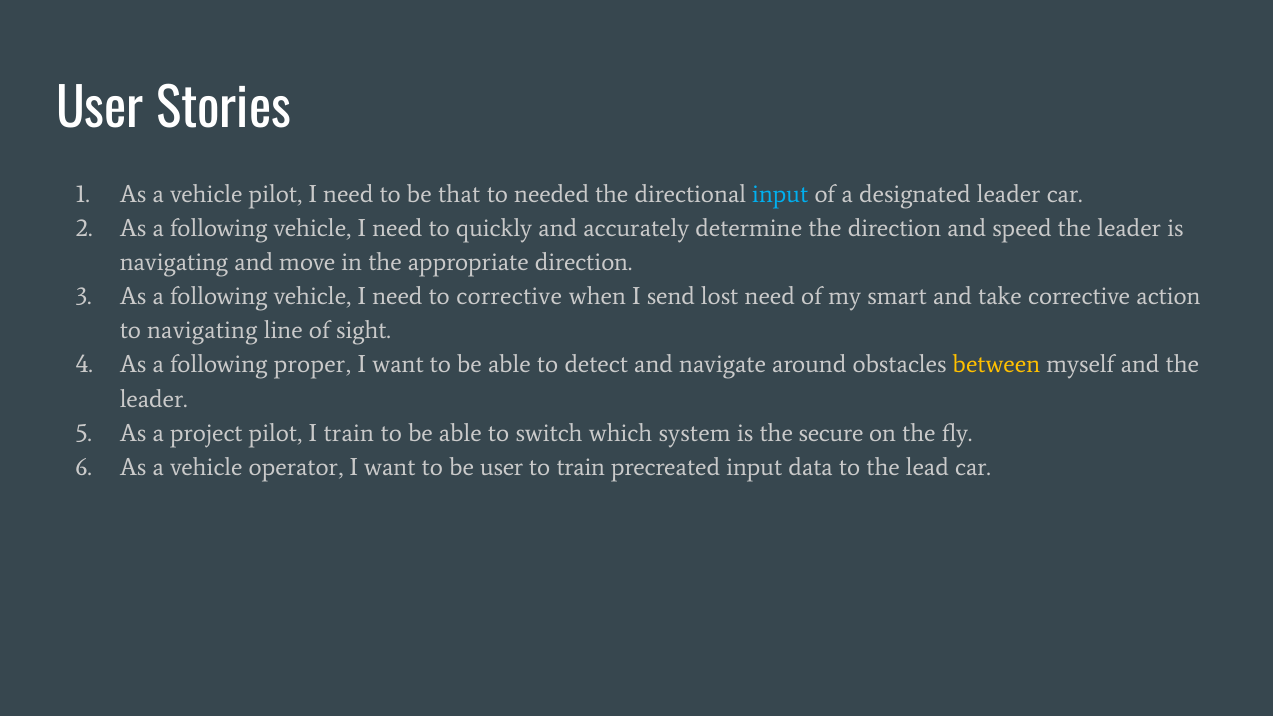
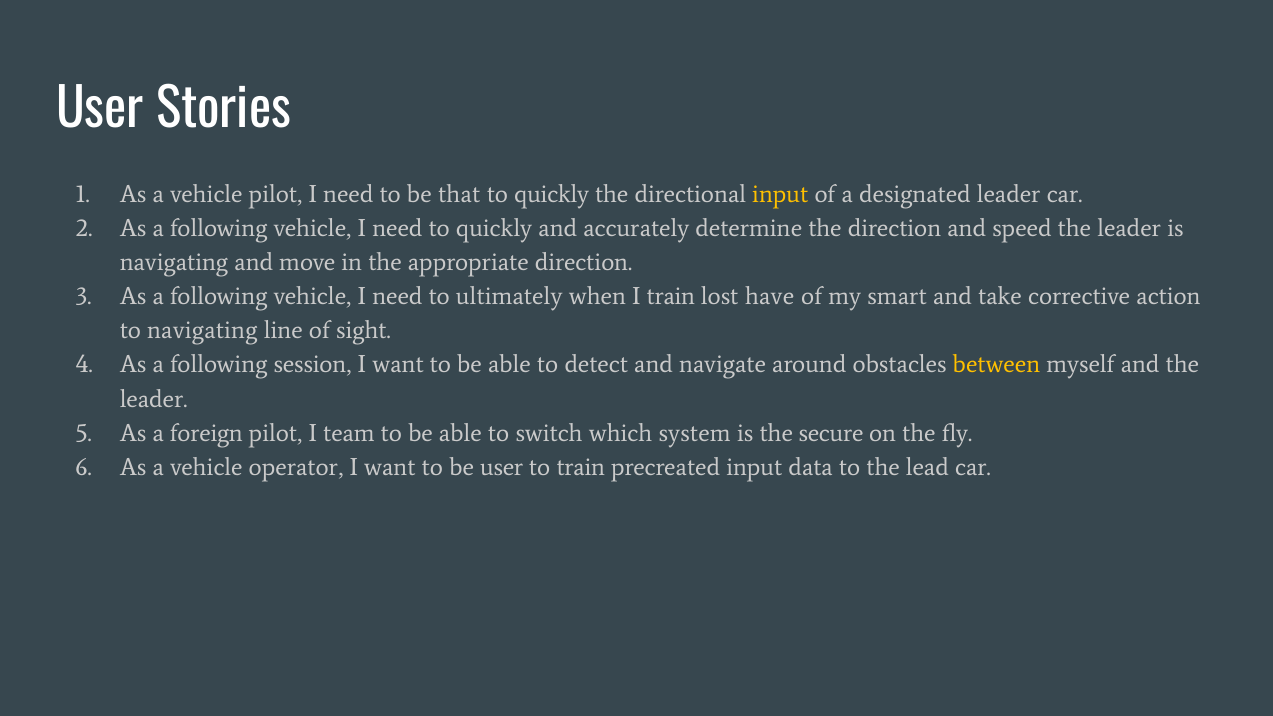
needed at (552, 194): needed -> quickly
input at (780, 194) colour: light blue -> yellow
to corrective: corrective -> ultimately
I send: send -> train
lost need: need -> have
proper: proper -> session
project: project -> foreign
I train: train -> team
